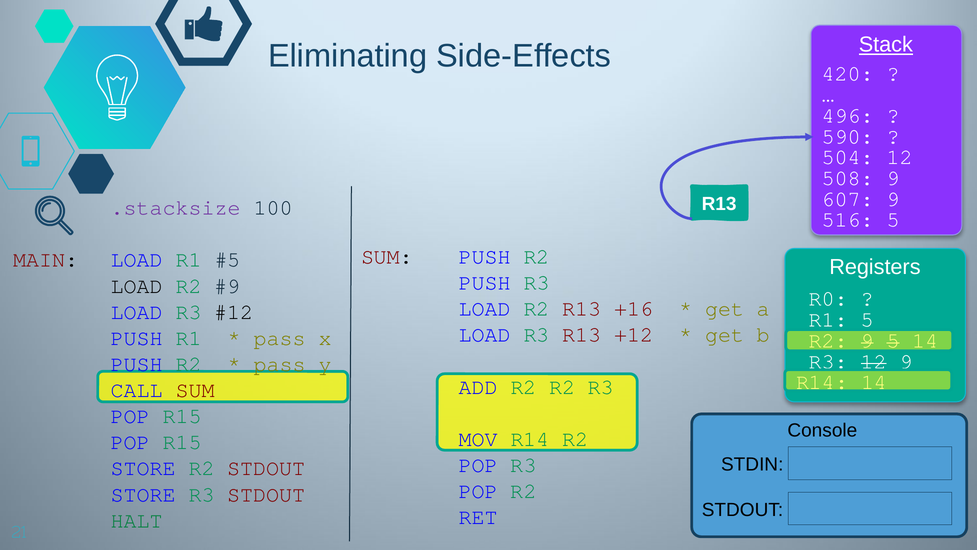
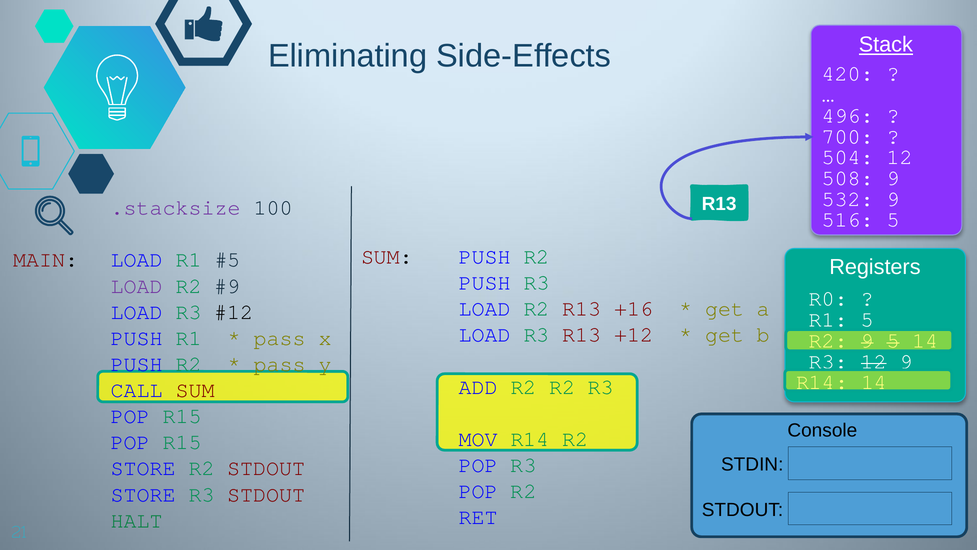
590: 590 -> 700
607: 607 -> 532
LOAD at (137, 286) colour: black -> purple
